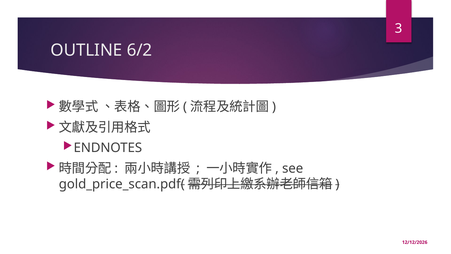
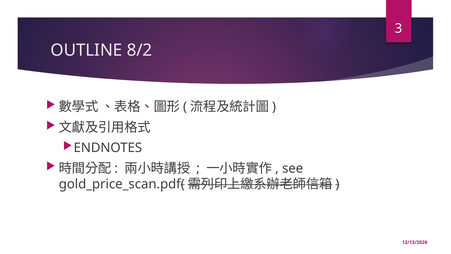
6/2: 6/2 -> 8/2
